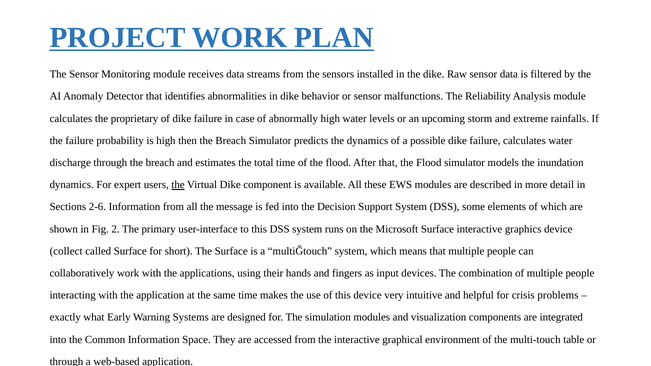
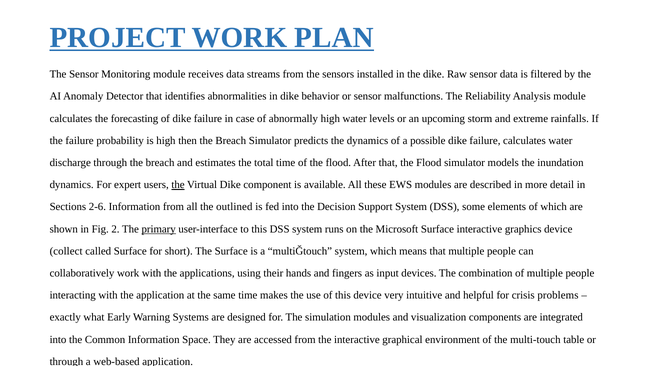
proprietary: proprietary -> forecasting
message: message -> outlined
primary underline: none -> present
